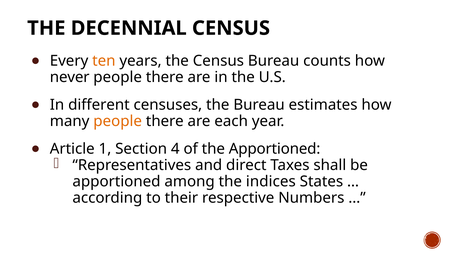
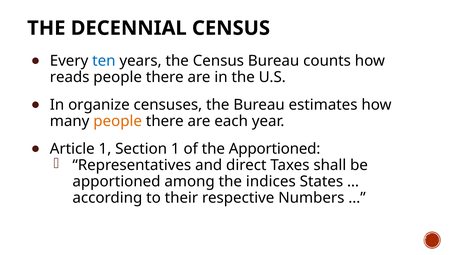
ten colour: orange -> blue
never: never -> reads
different: different -> organize
Section 4: 4 -> 1
